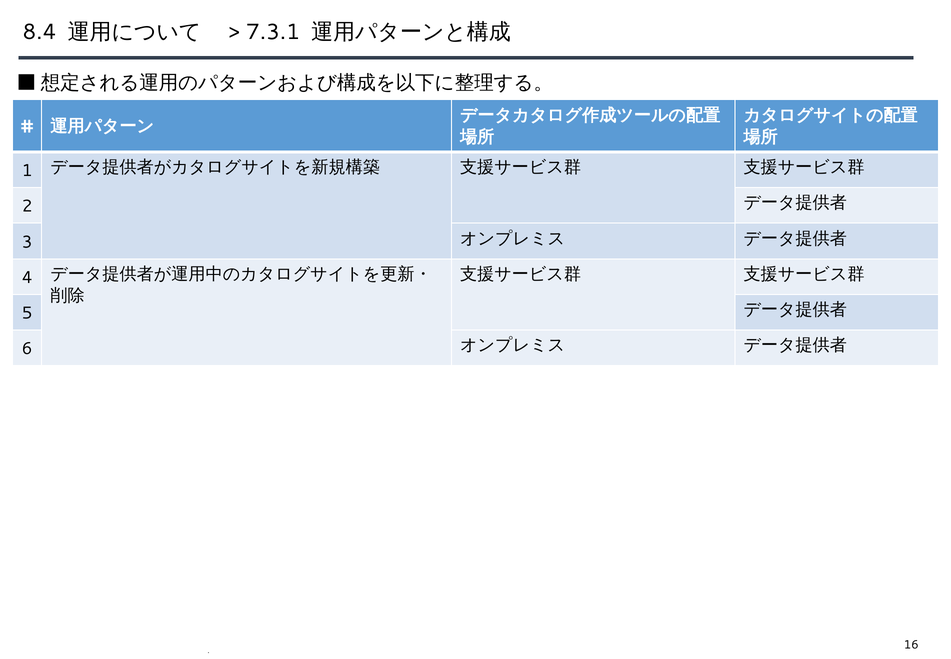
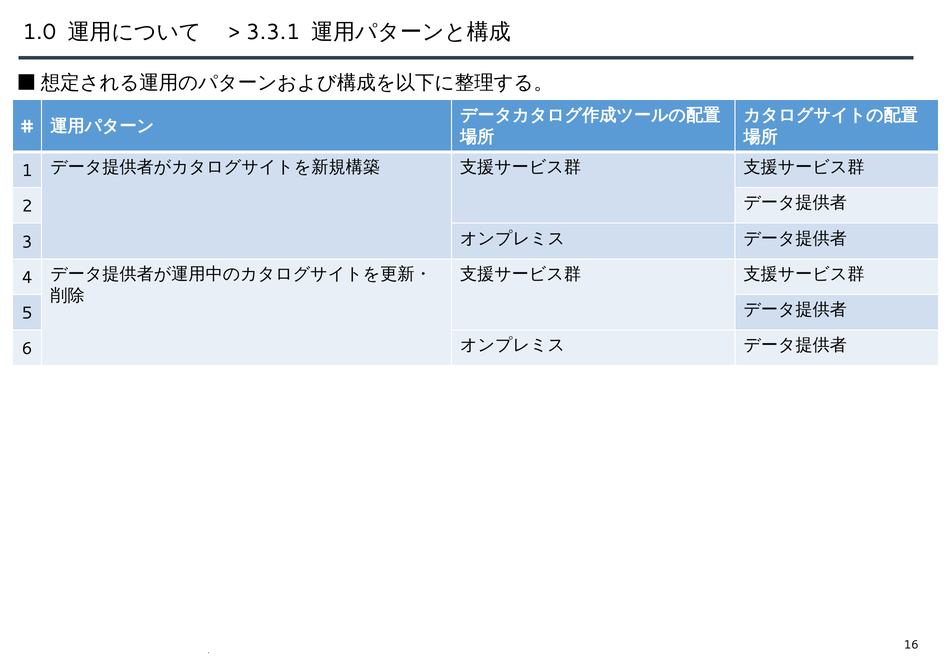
8.4: 8.4 -> 1.0
7.3.1: 7.3.1 -> 3.3.1
